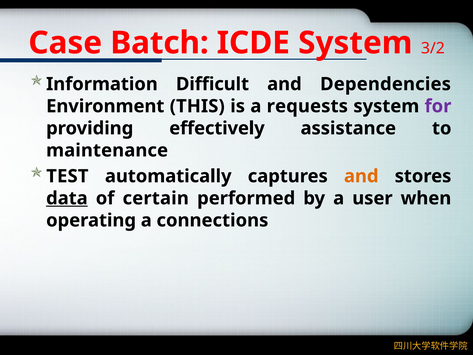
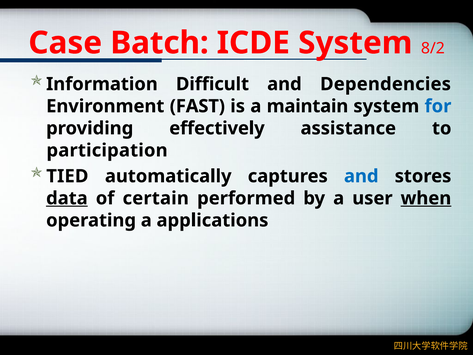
3/2: 3/2 -> 8/2
THIS: THIS -> FAST
requests: requests -> maintain
for colour: purple -> blue
maintenance: maintenance -> participation
TEST: TEST -> TIED
and at (361, 176) colour: orange -> blue
when underline: none -> present
connections: connections -> applications
